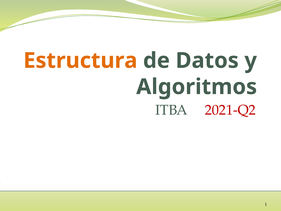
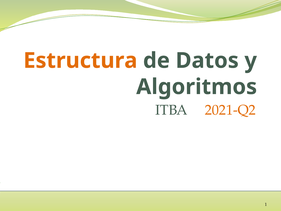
2021-Q2 colour: red -> orange
